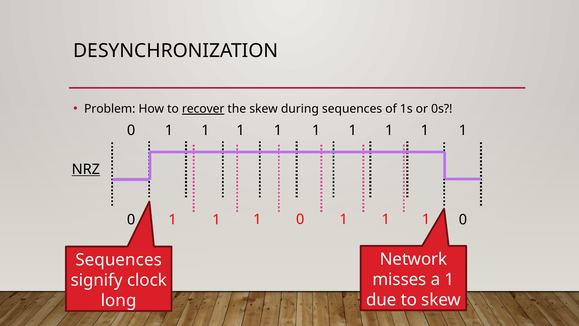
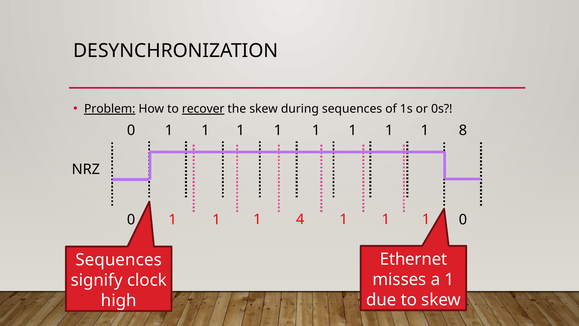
Problem underline: none -> present
1 at (463, 130): 1 -> 8
NRZ underline: present -> none
1 0: 0 -> 4
Network: Network -> Ethernet
long: long -> high
